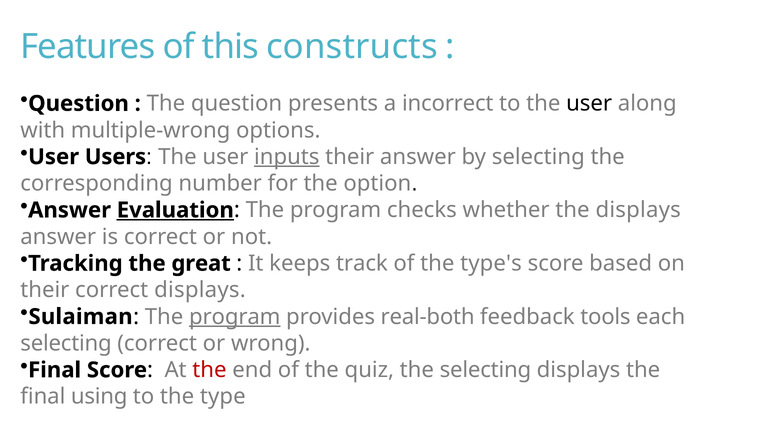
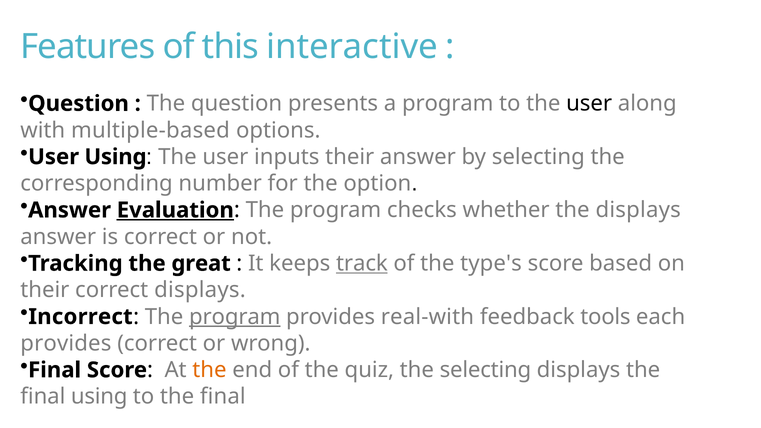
constructs: constructs -> interactive
a incorrect: incorrect -> program
multiple-wrong: multiple-wrong -> multiple-based
User Users: Users -> Using
inputs underline: present -> none
track underline: none -> present
Sulaiman: Sulaiman -> Incorrect
real-both: real-both -> real-with
selecting at (66, 343): selecting -> provides
the at (209, 370) colour: red -> orange
to the type: type -> final
